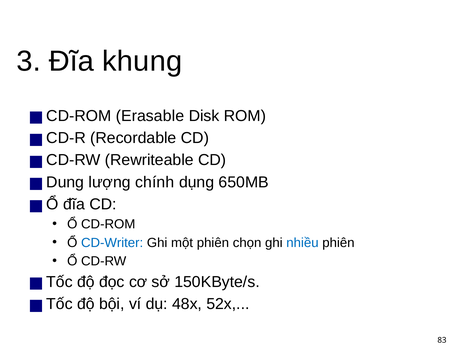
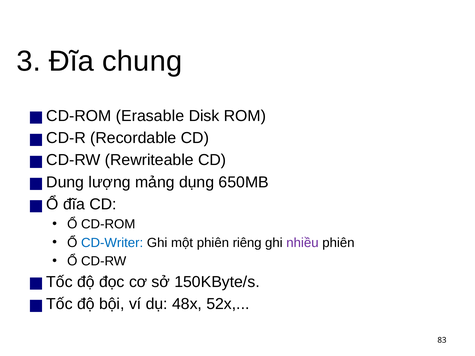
khung: khung -> chung
chính: chính -> mảng
chọn: chọn -> riêng
nhiều colour: blue -> purple
